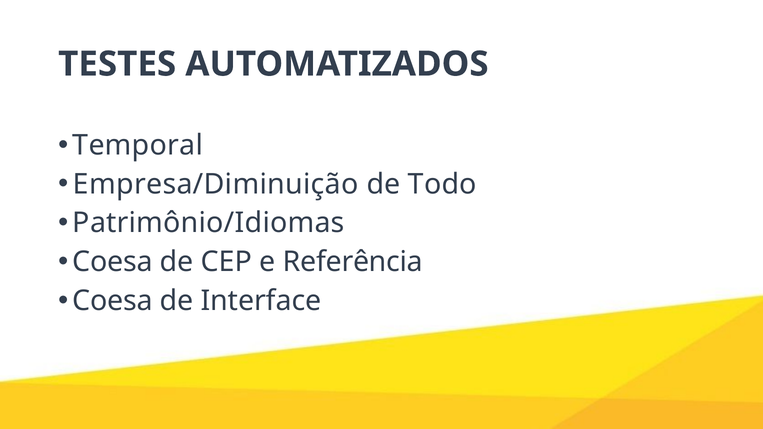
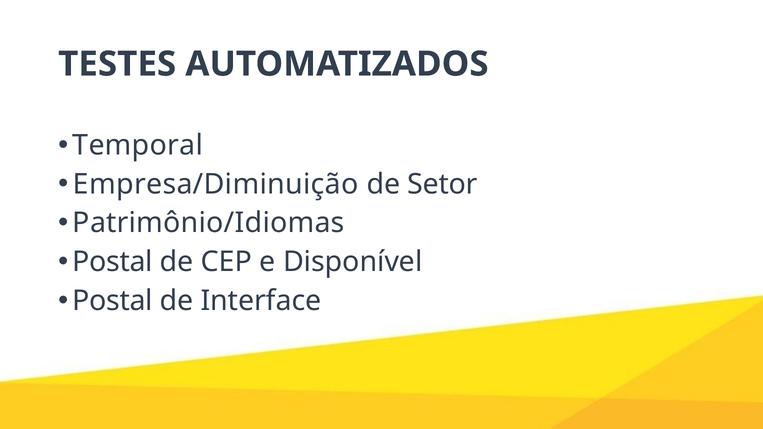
Todo: Todo -> Setor
Coesa at (112, 262): Coesa -> Postal
Referência: Referência -> Disponível
Coesa at (112, 301): Coesa -> Postal
